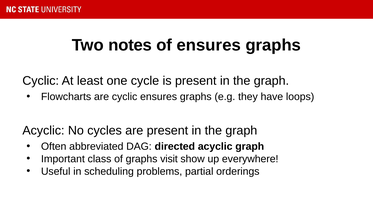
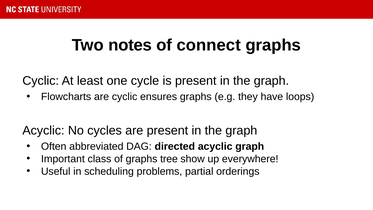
of ensures: ensures -> connect
visit: visit -> tree
